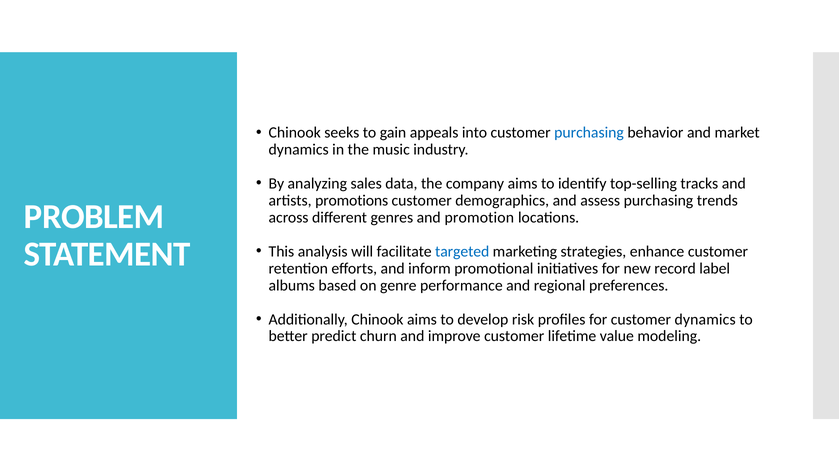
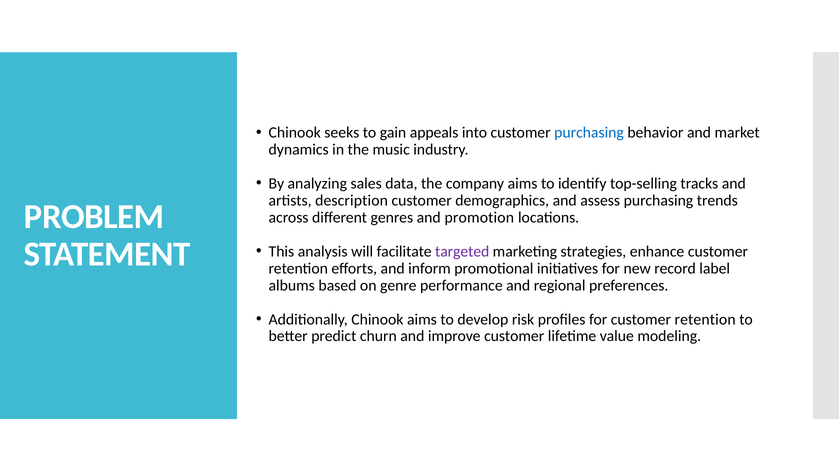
promotions: promotions -> description
targeted colour: blue -> purple
for customer dynamics: dynamics -> retention
